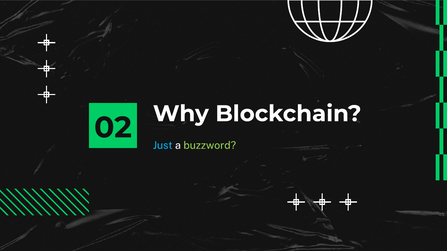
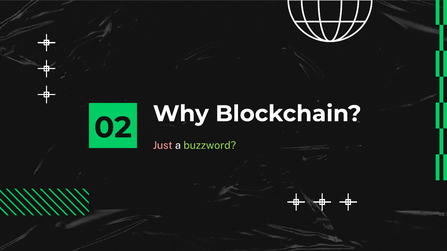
Just colour: light blue -> pink
